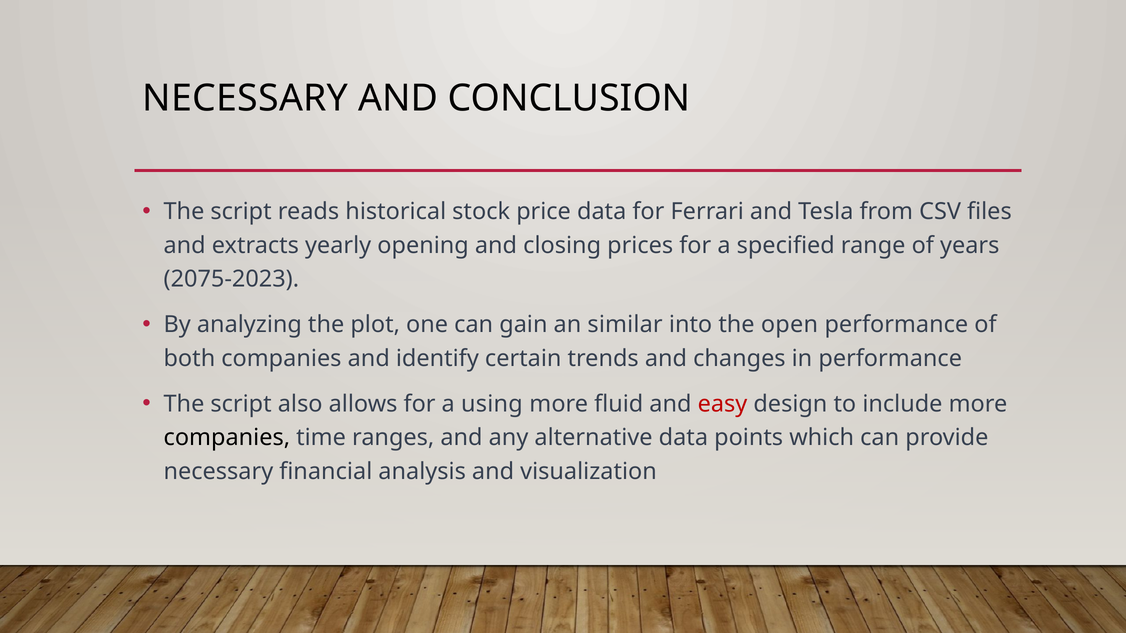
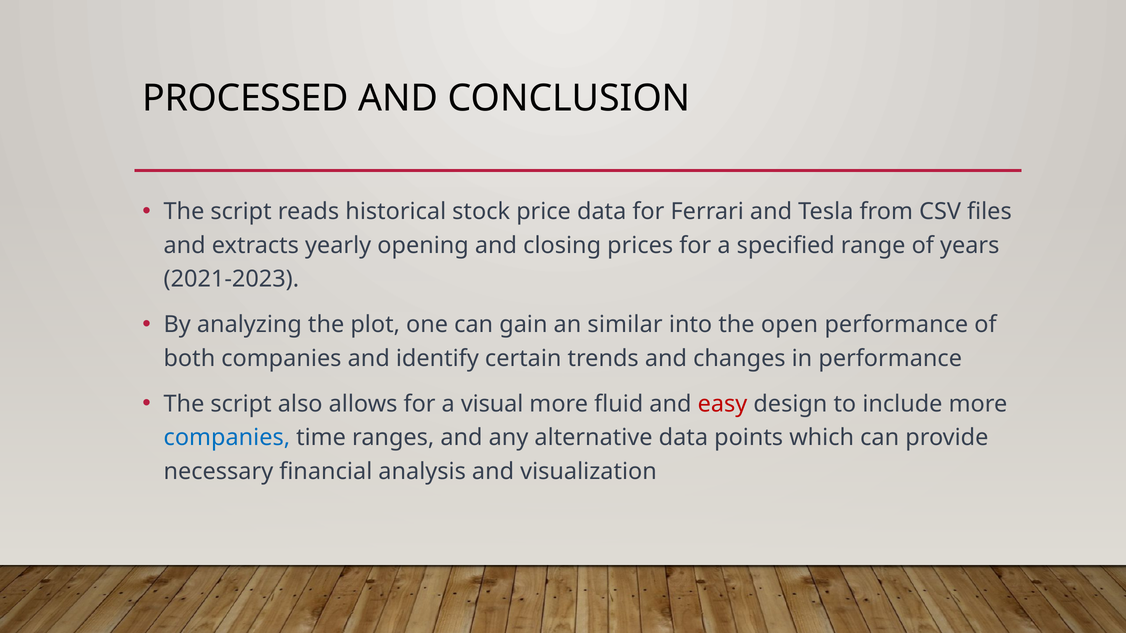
NECESSARY at (245, 99): NECESSARY -> PROCESSED
2075-2023: 2075-2023 -> 2021-2023
using: using -> visual
companies at (227, 438) colour: black -> blue
